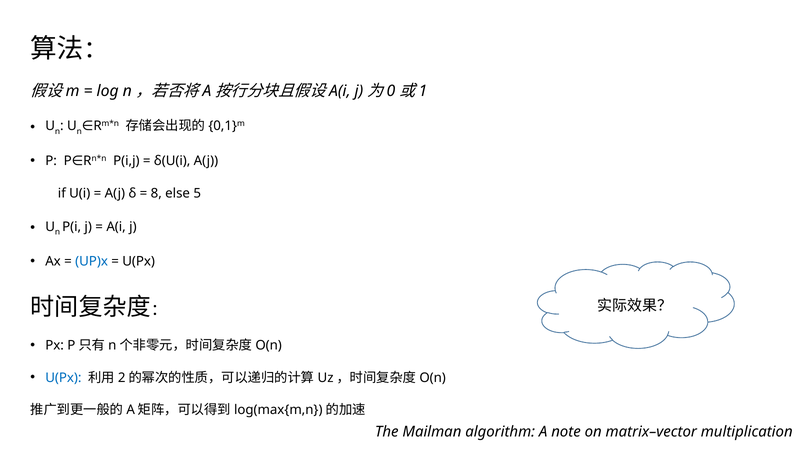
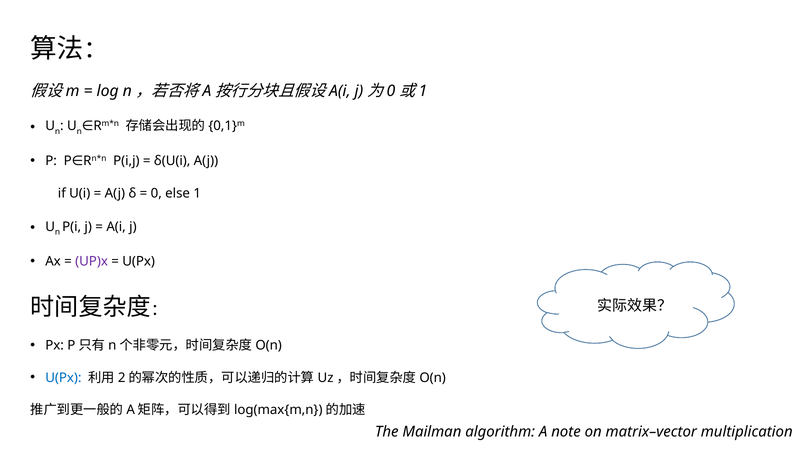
8 at (156, 193): 8 -> 0
else 5: 5 -> 1
UP)x colour: blue -> purple
